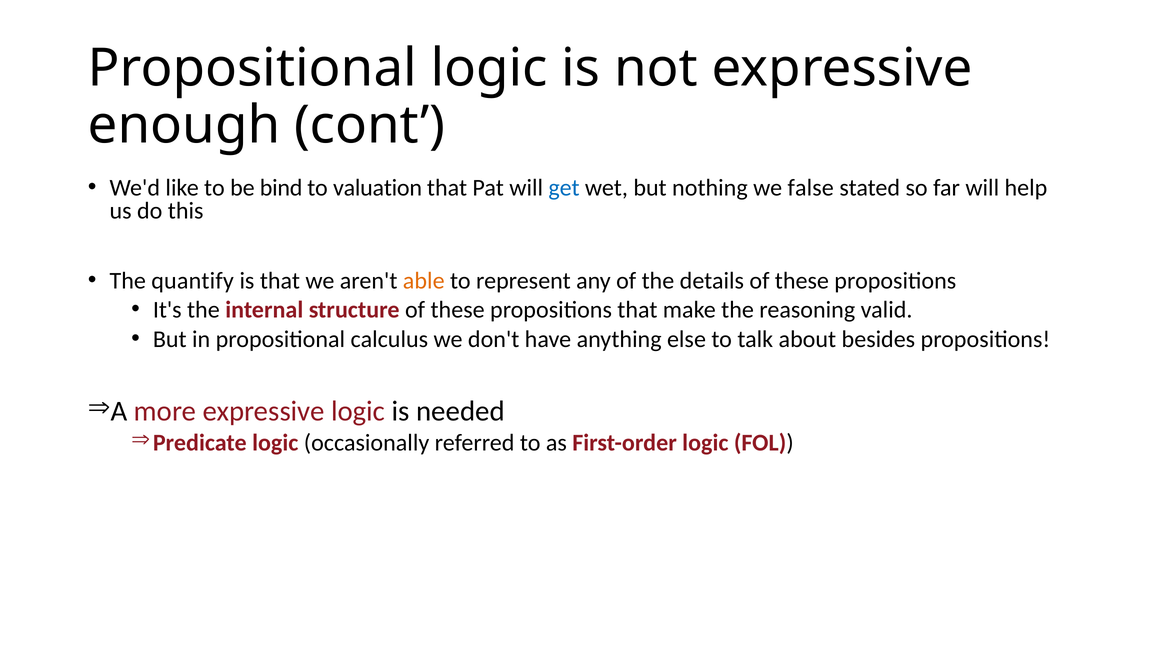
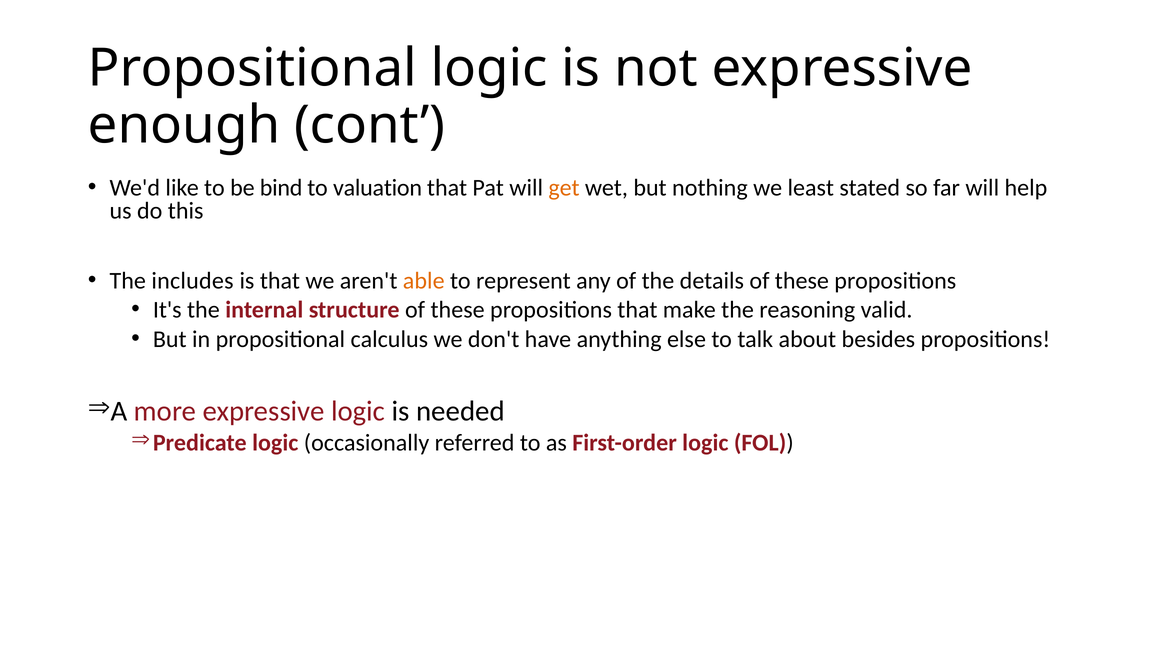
get colour: blue -> orange
false: false -> least
quantify: quantify -> includes
